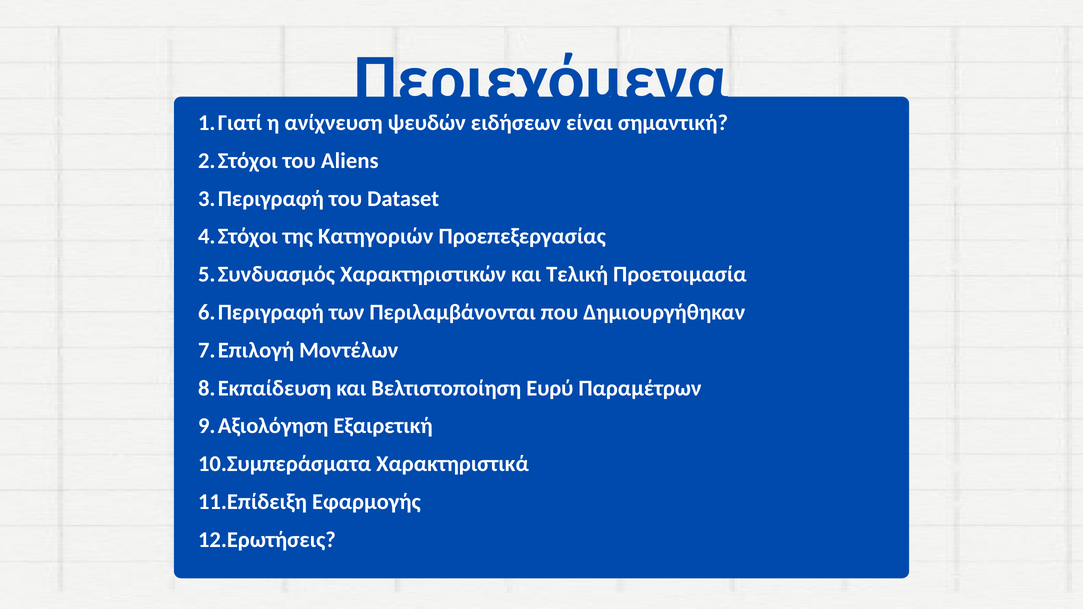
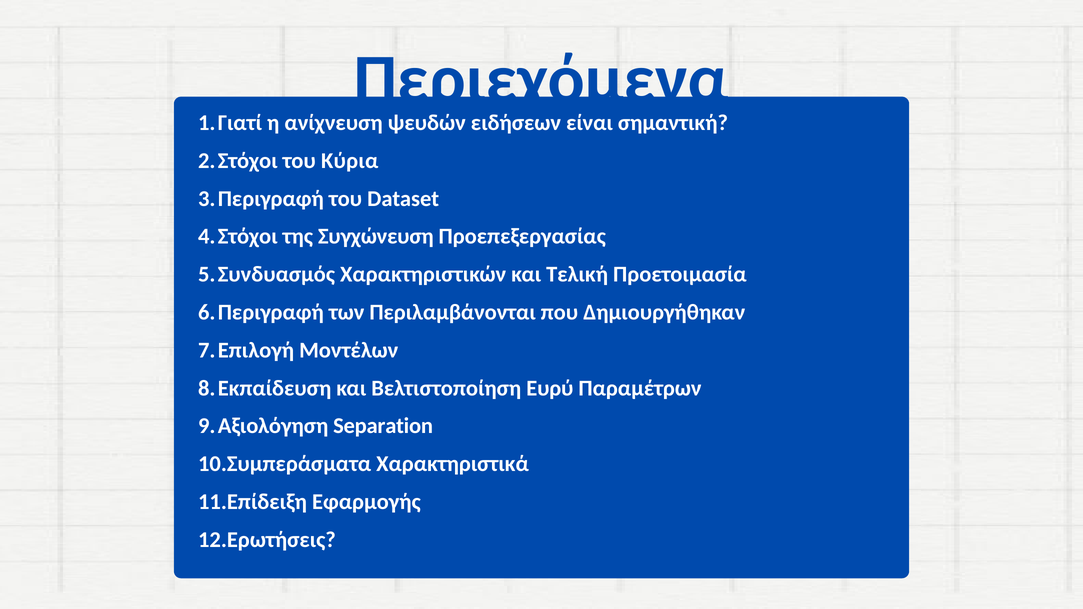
Aliens: Aliens -> Κύρια
Κατηγοριών: Κατηγοριών -> Συγχώνευση
Εξαιρετική: Εξαιρετική -> Separation
